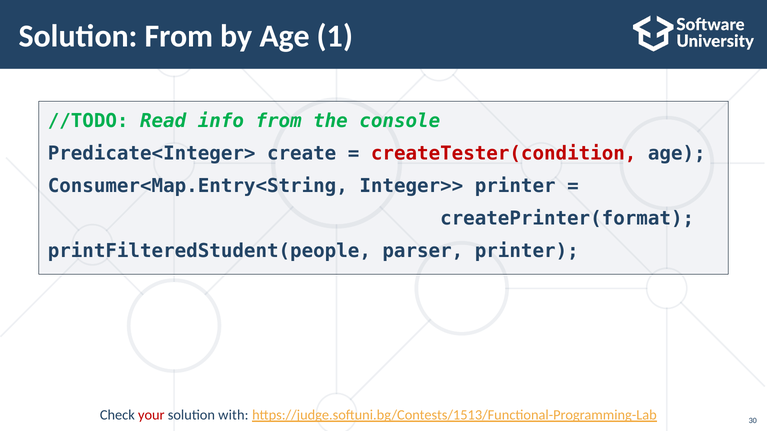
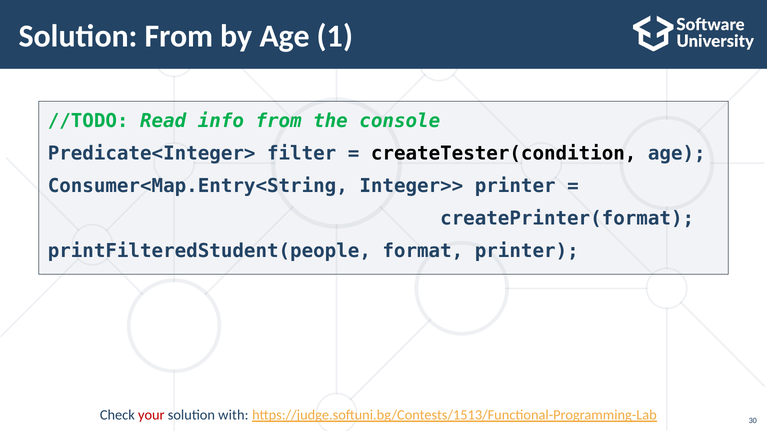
create: create -> filter
createTester(condition colour: red -> black
parser: parser -> format
